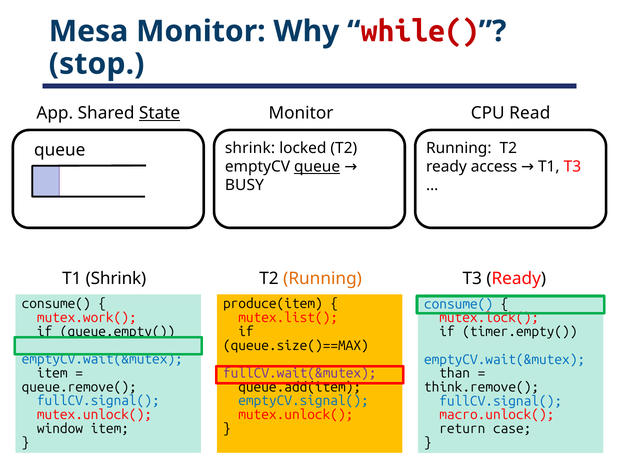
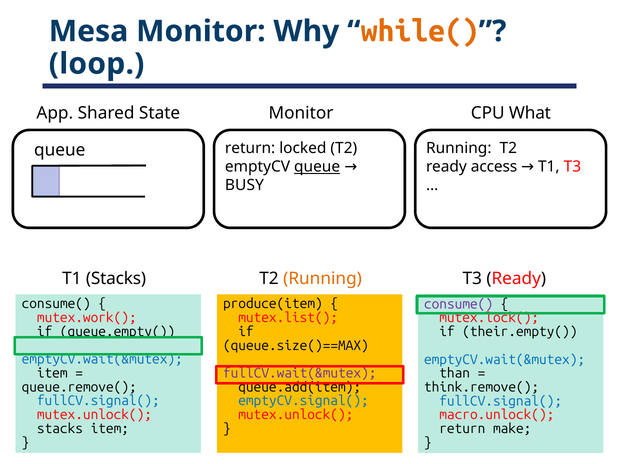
while( colour: red -> orange
stop: stop -> loop
State underline: present -> none
Read: Read -> What
queue shrink: shrink -> return
T1 Shrink: Shrink -> Stacks
consume( at (459, 304) colour: blue -> purple
timer.empty(: timer.empty( -> their.empty(
window at (60, 429): window -> stacks
case: case -> make
